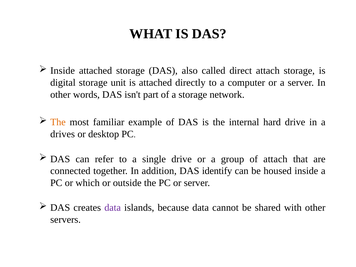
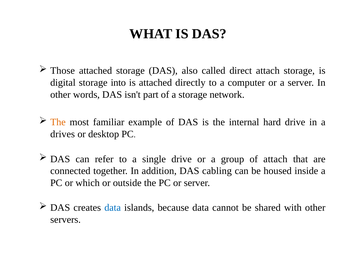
Inside at (63, 71): Inside -> Those
unit: unit -> into
identify: identify -> cabling
data at (113, 208) colour: purple -> blue
